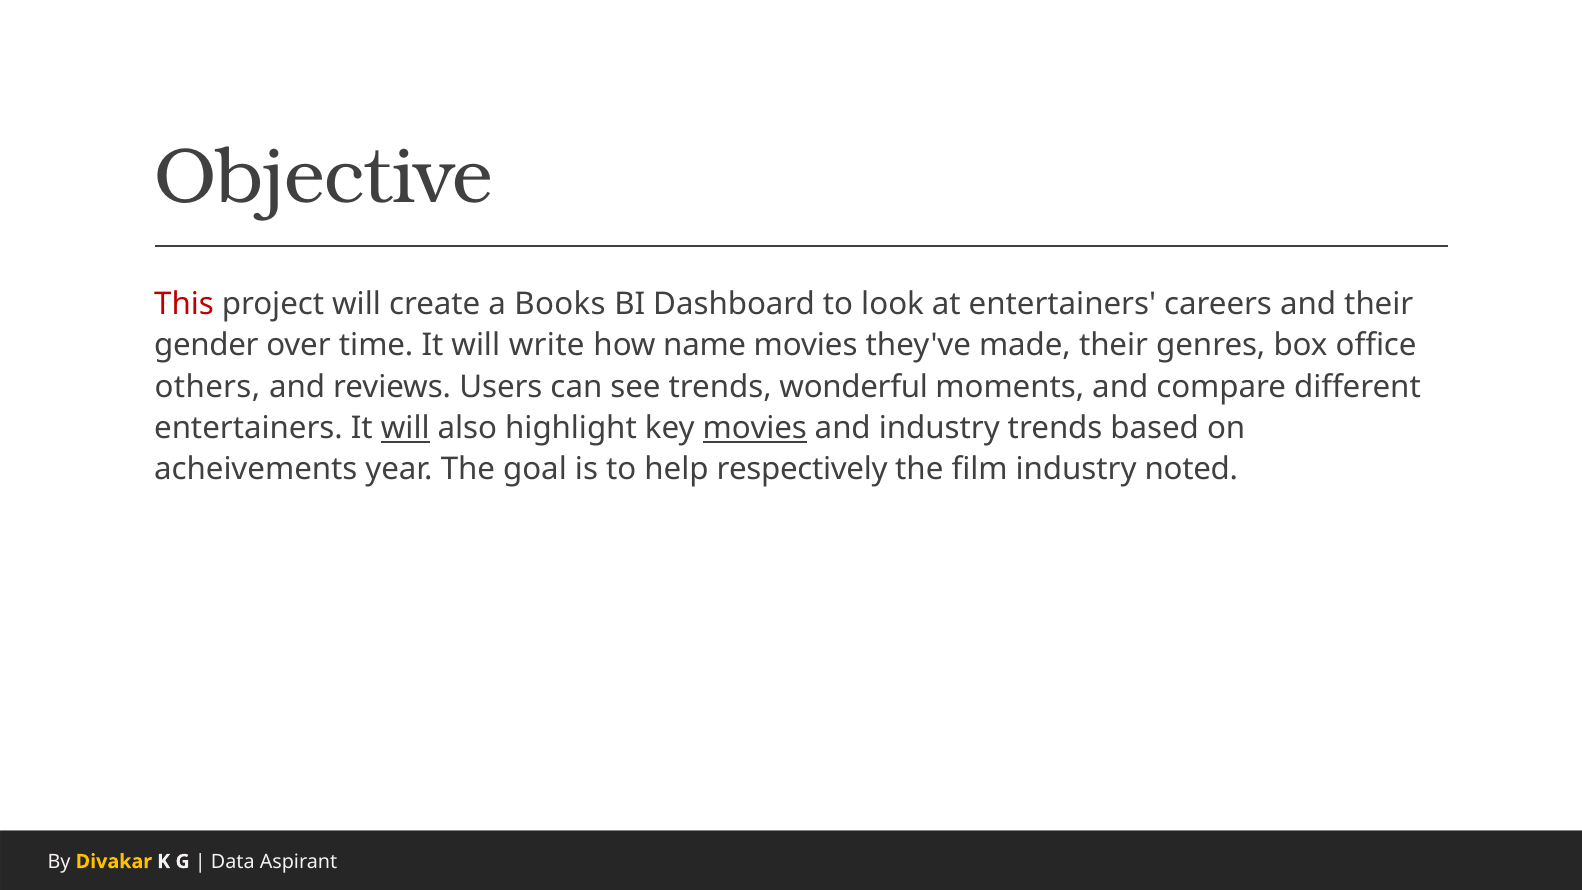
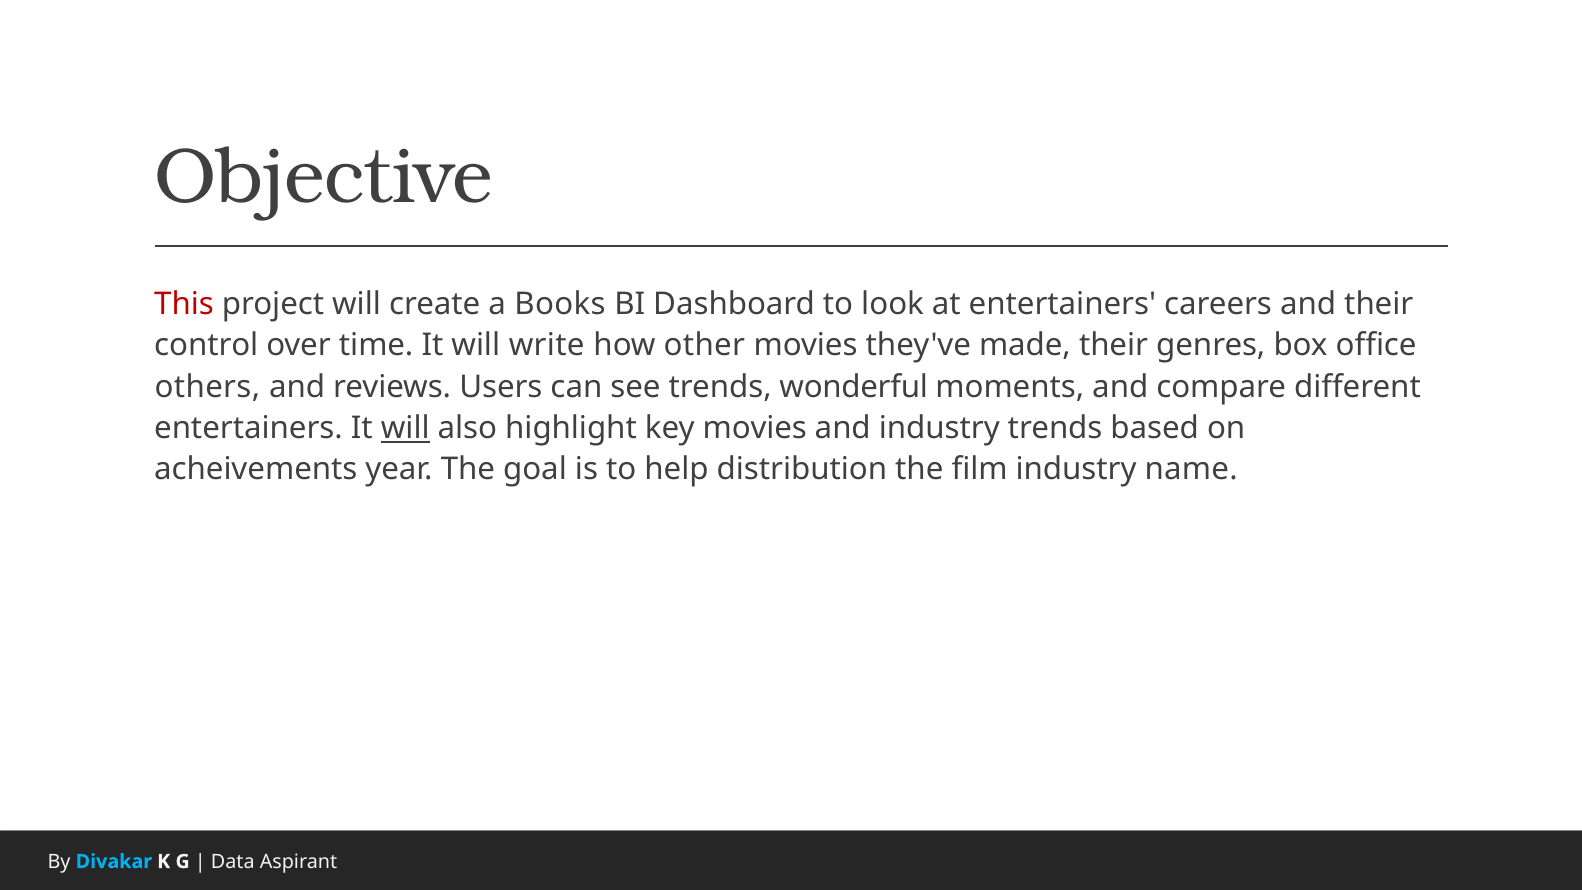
gender: gender -> control
name: name -> other
movies at (755, 428) underline: present -> none
respectively: respectively -> distribution
noted: noted -> name
Divakar colour: yellow -> light blue
